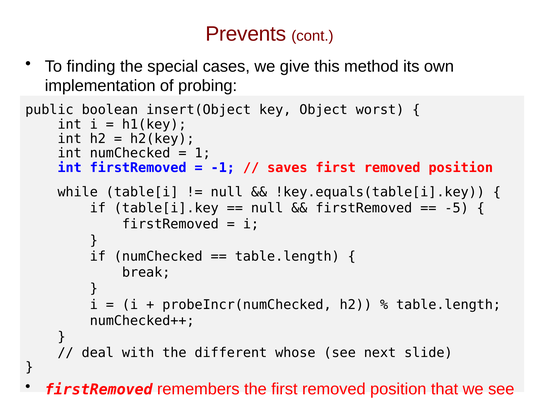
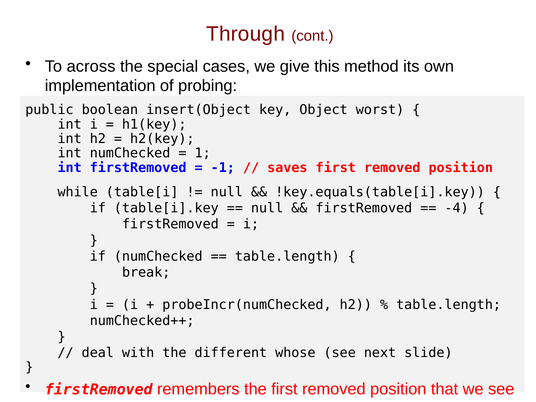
Prevents: Prevents -> Through
finding: finding -> across
-5: -5 -> -4
